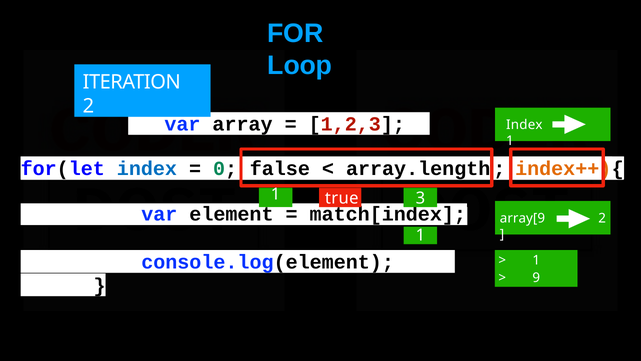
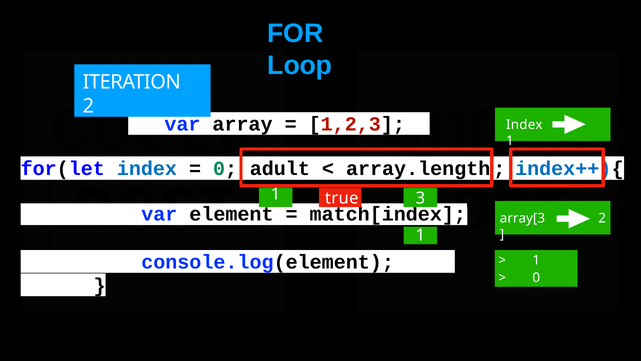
false: false -> adult
index++ colour: orange -> blue
array[9: array[9 -> array[3
9 at (536, 278): 9 -> 0
